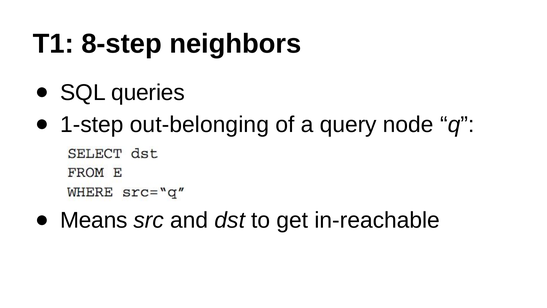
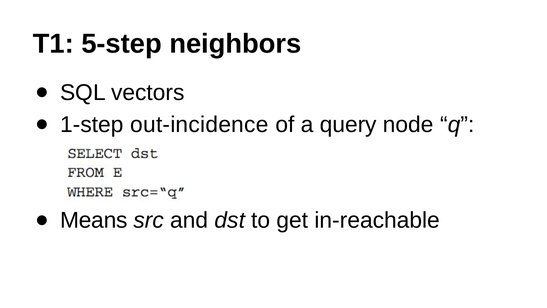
8-step: 8-step -> 5-step
queries: queries -> vectors
out-belonging: out-belonging -> out-incidence
